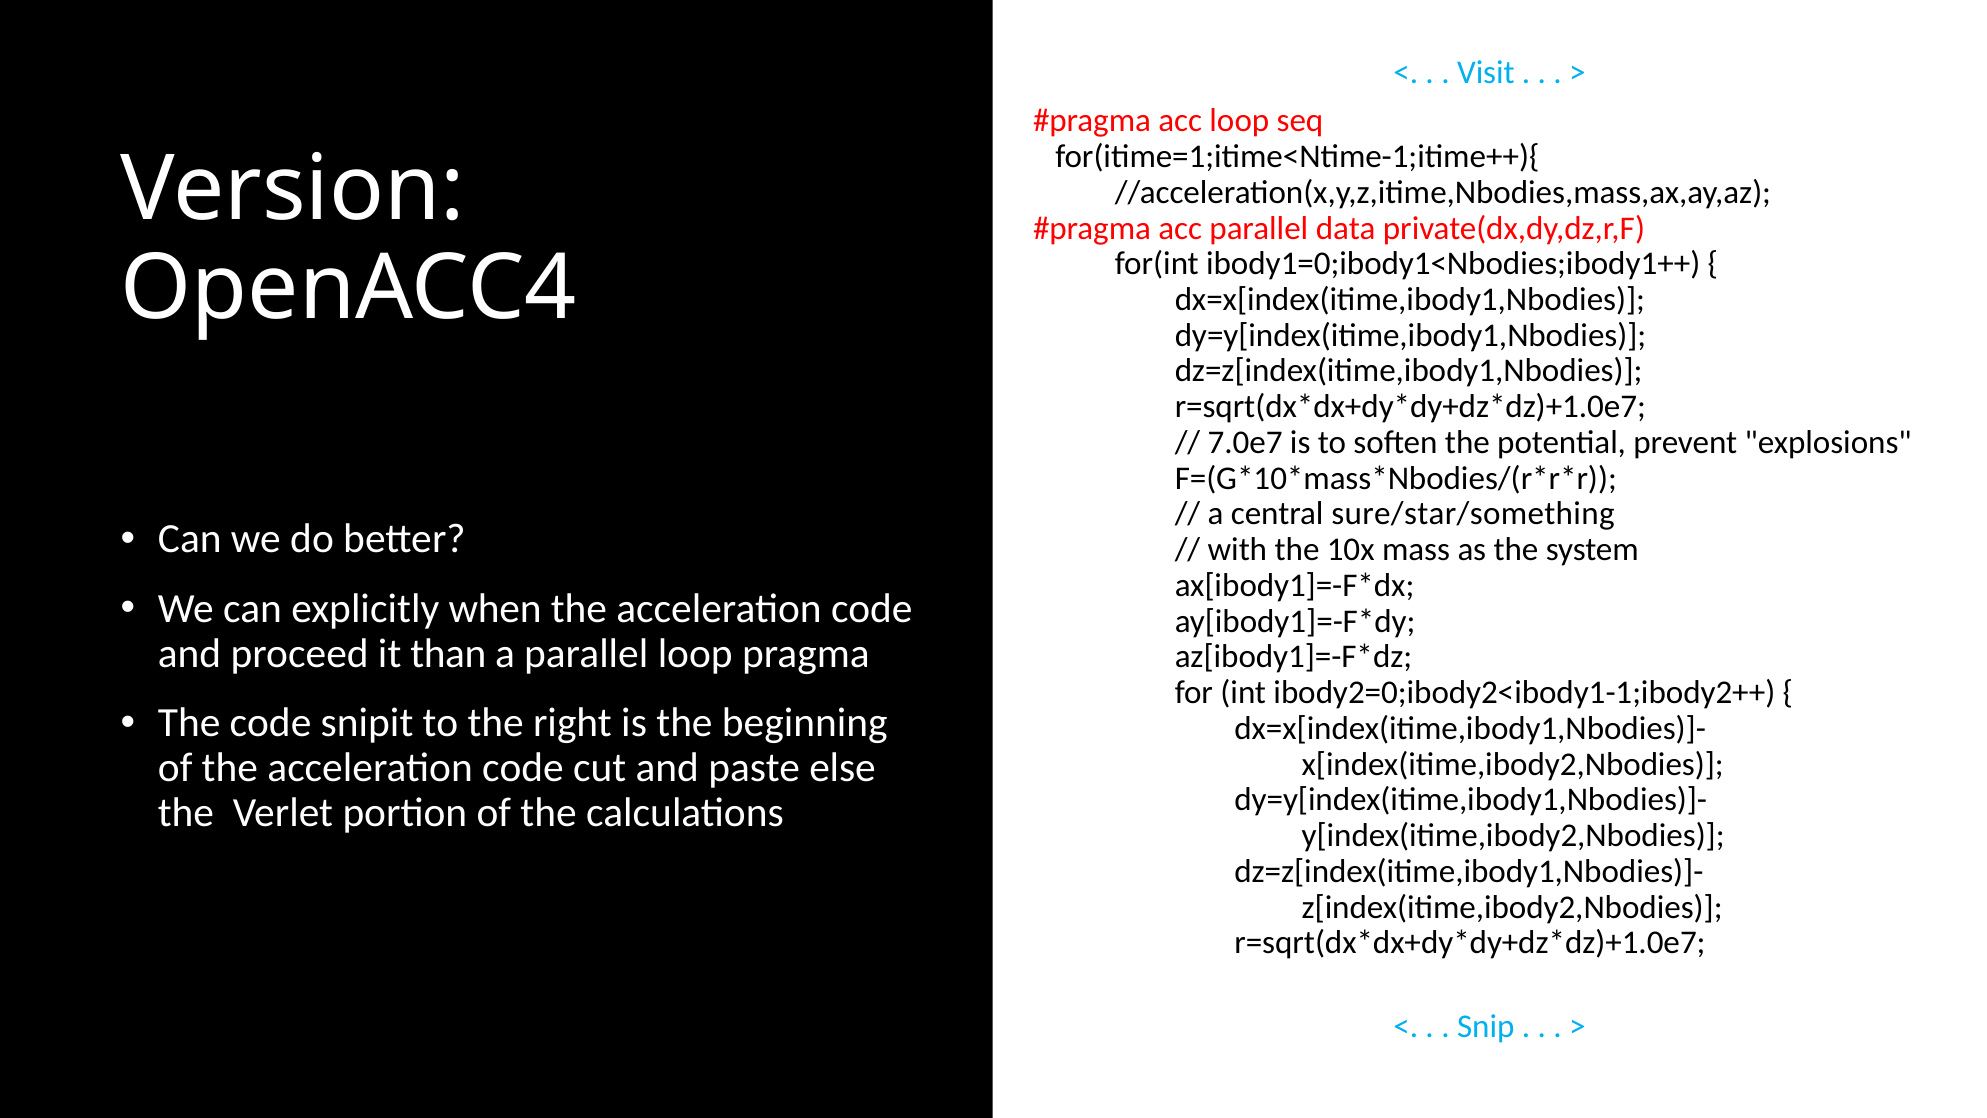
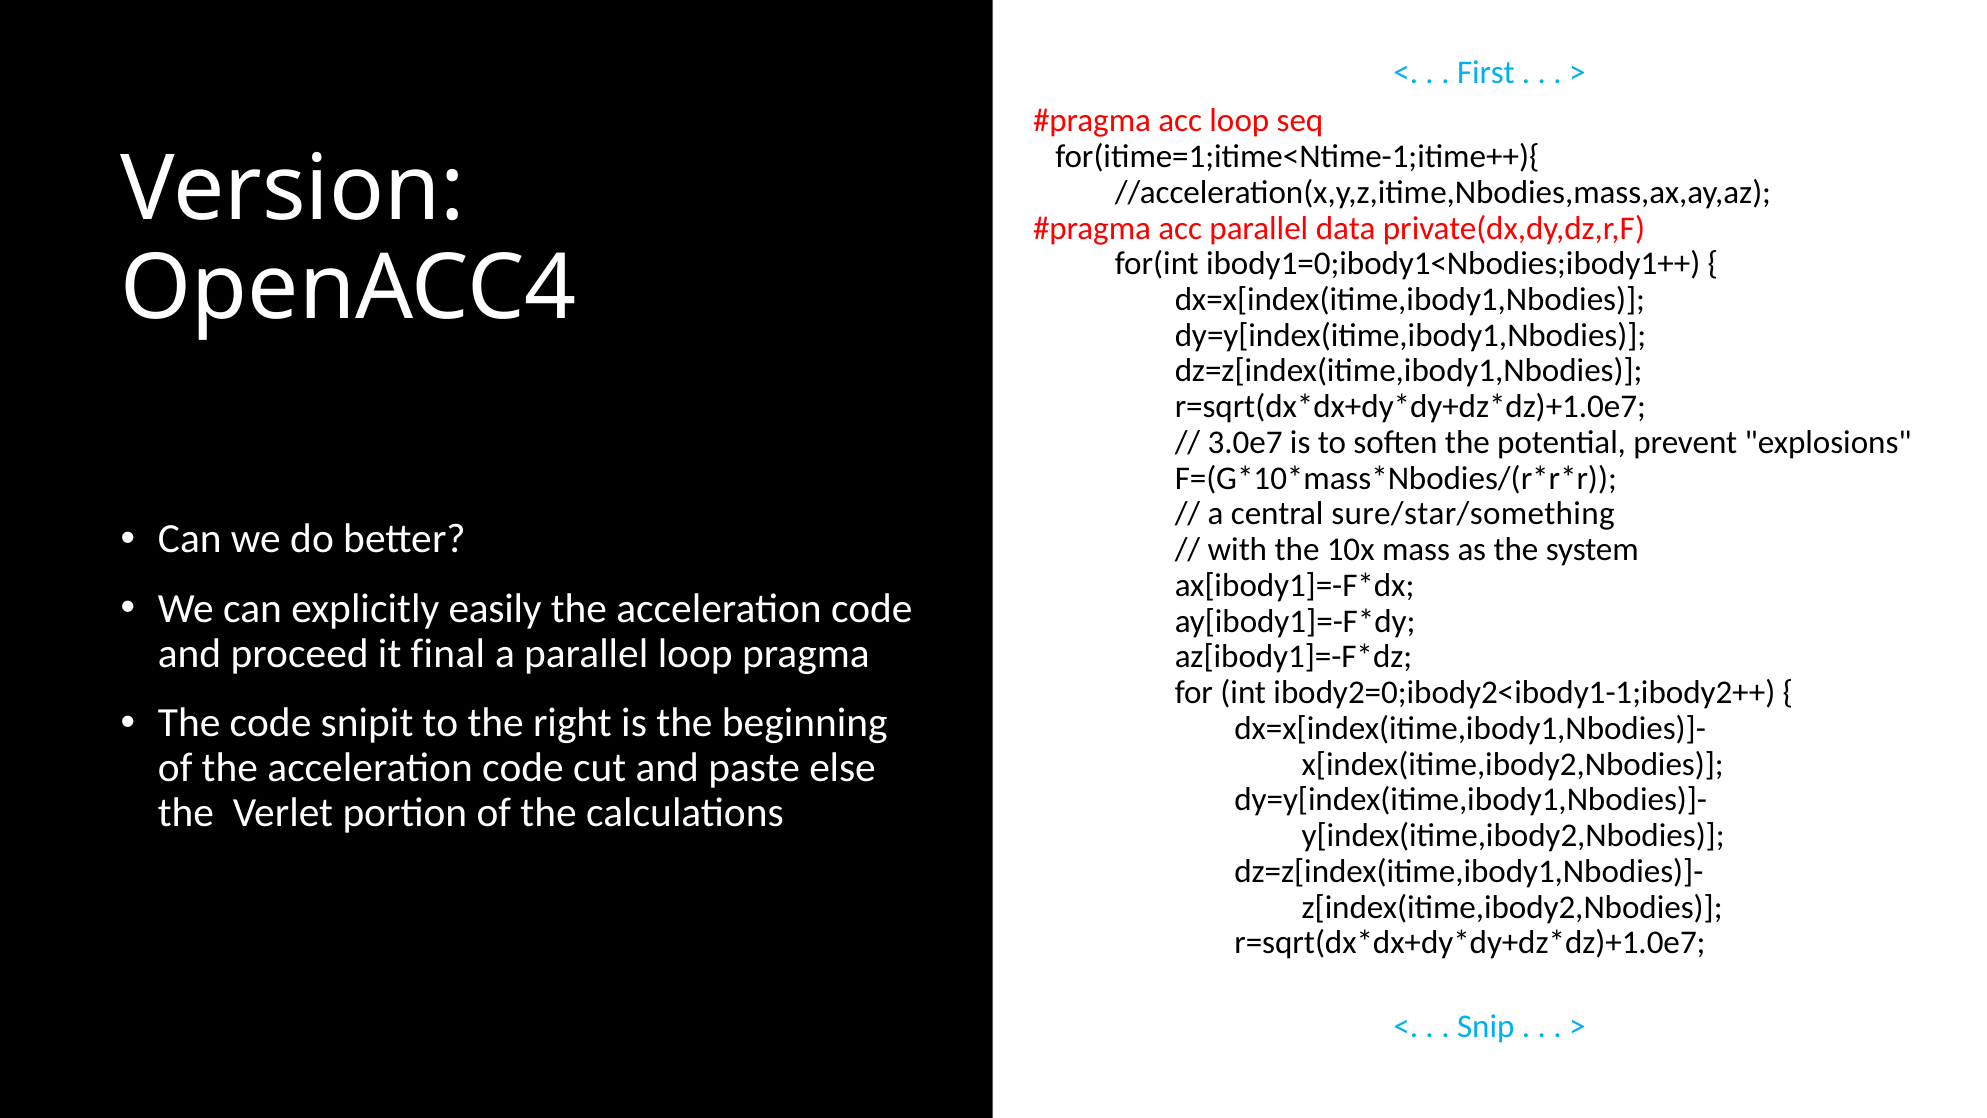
Visit: Visit -> First
7.0e7: 7.0e7 -> 3.0e7
when: when -> easily
than: than -> final
